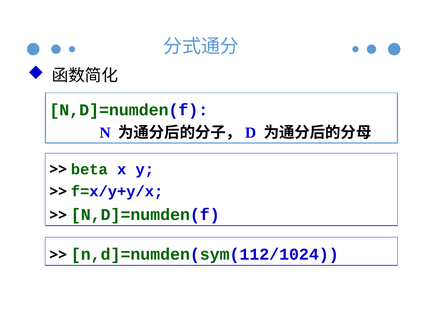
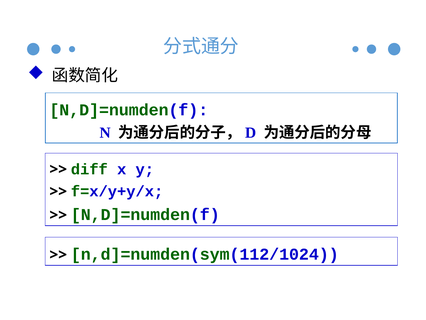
beta: beta -> diff
